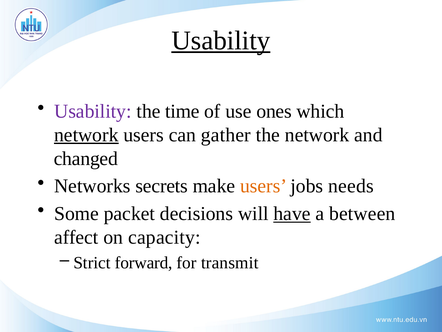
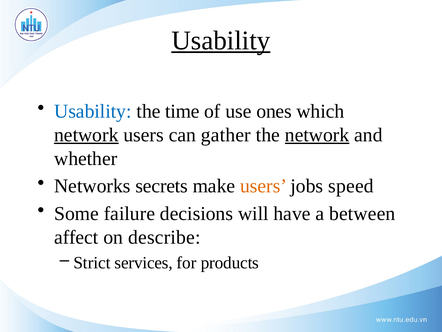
Usability at (93, 111) colour: purple -> blue
network at (317, 135) underline: none -> present
changed: changed -> whether
needs: needs -> speed
packet: packet -> failure
have underline: present -> none
capacity: capacity -> describe
forward: forward -> services
transmit: transmit -> products
